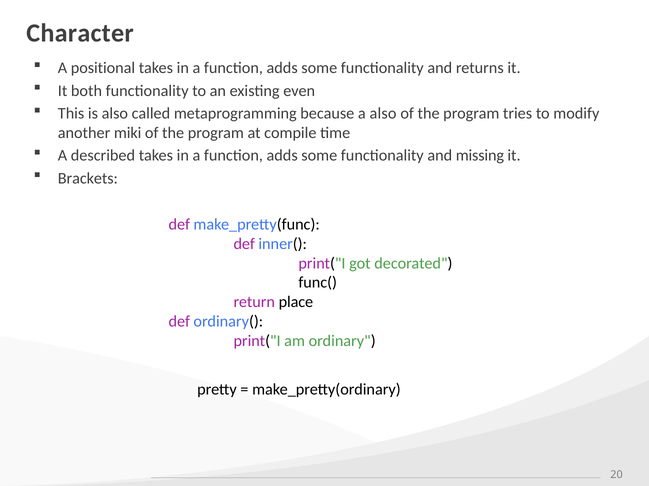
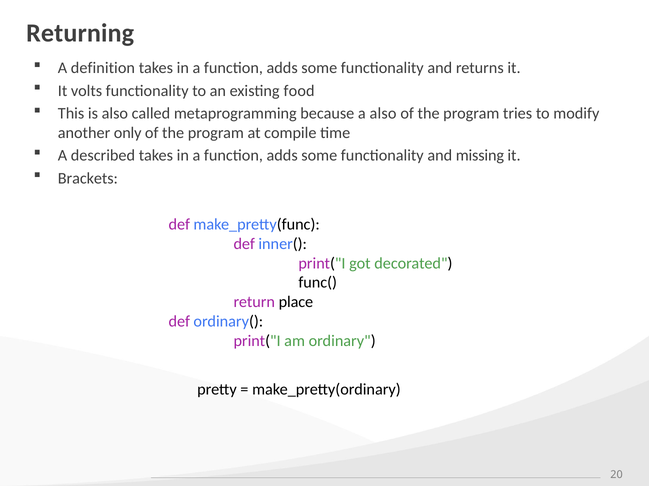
Character: Character -> Returning
positional: positional -> definition
both: both -> volts
even: even -> food
miki: miki -> only
